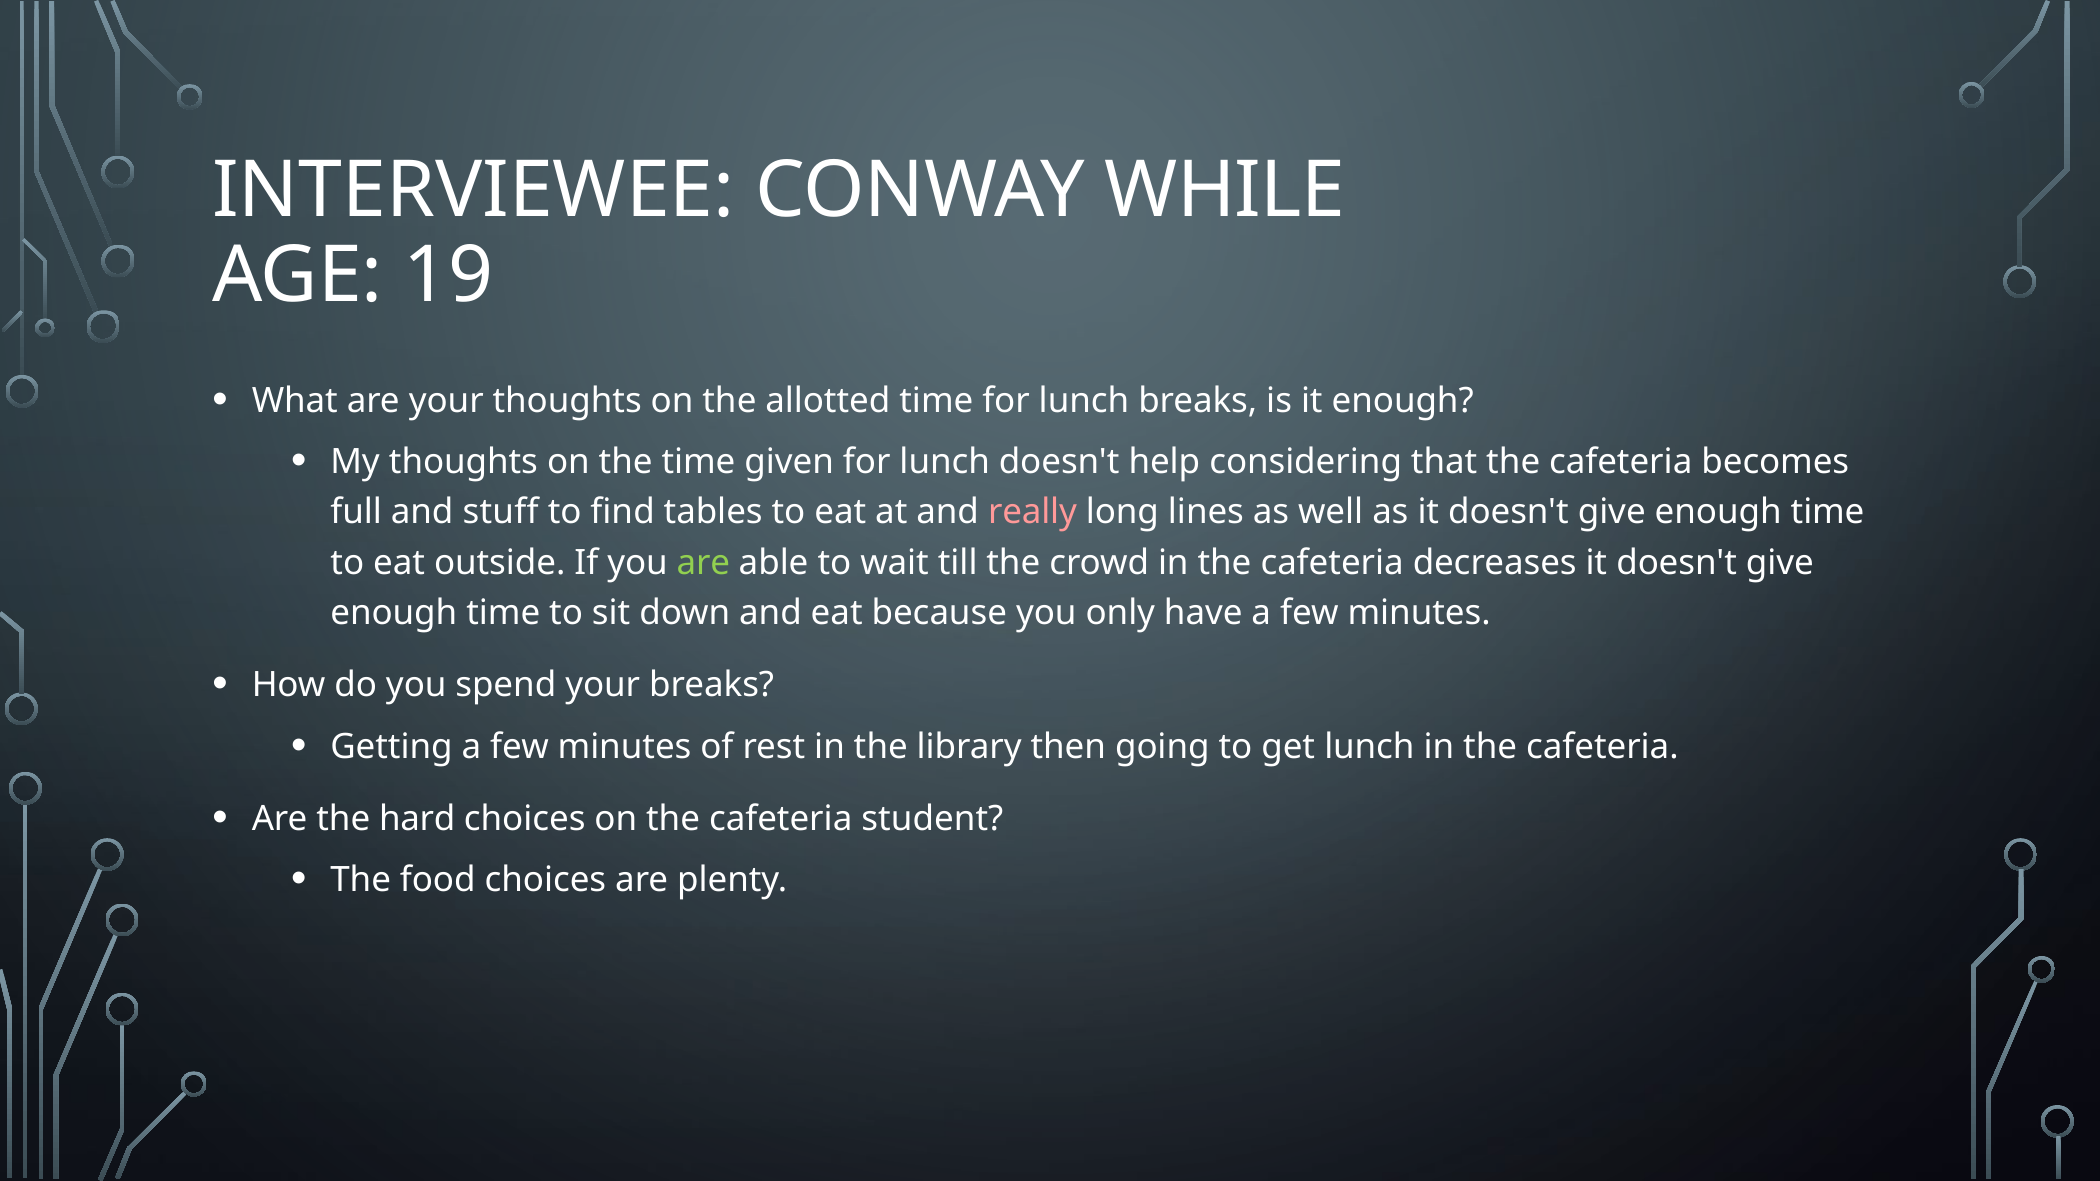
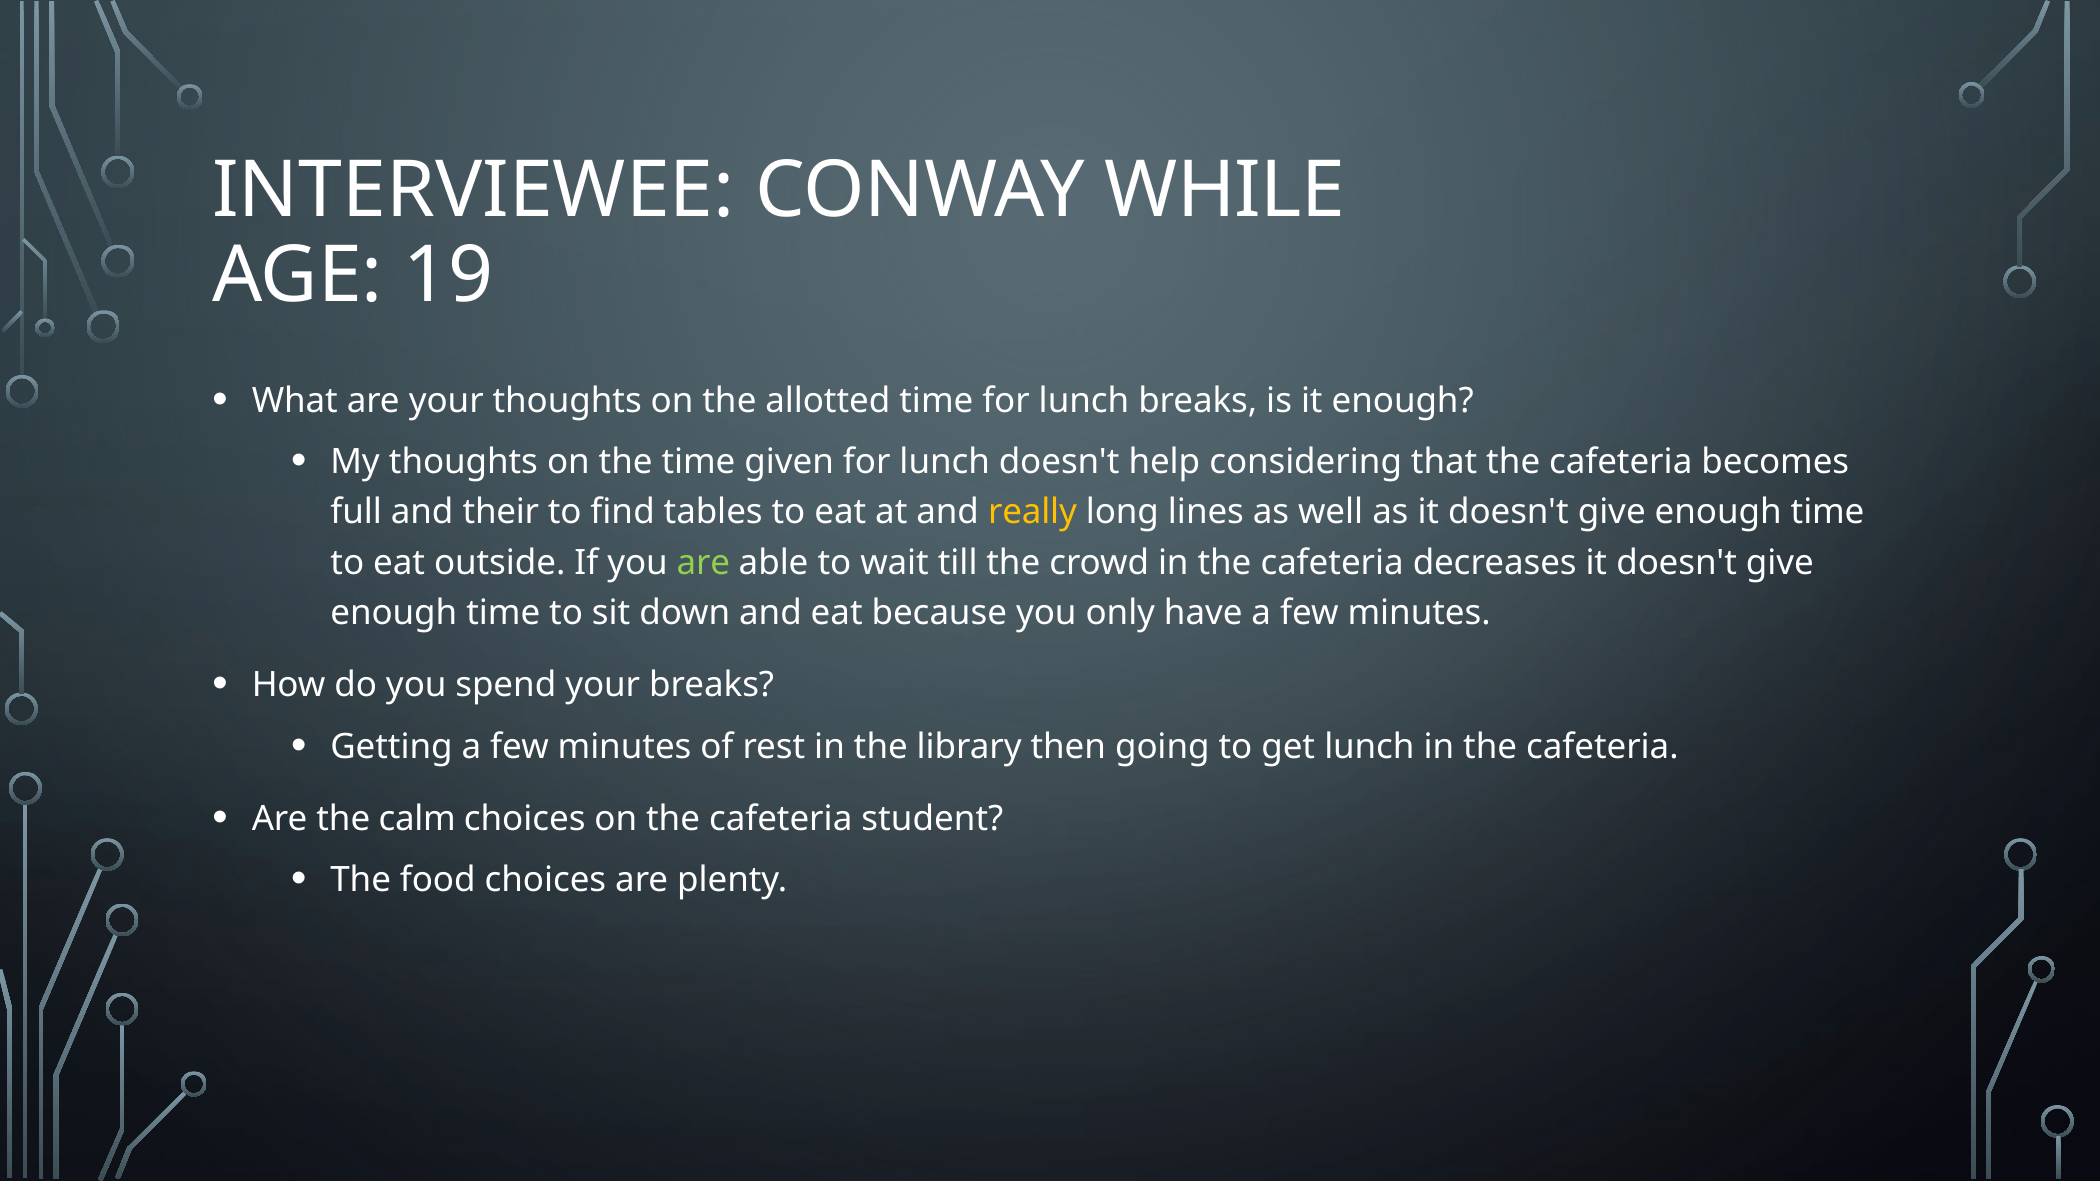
stuff: stuff -> their
really colour: pink -> yellow
hard: hard -> calm
